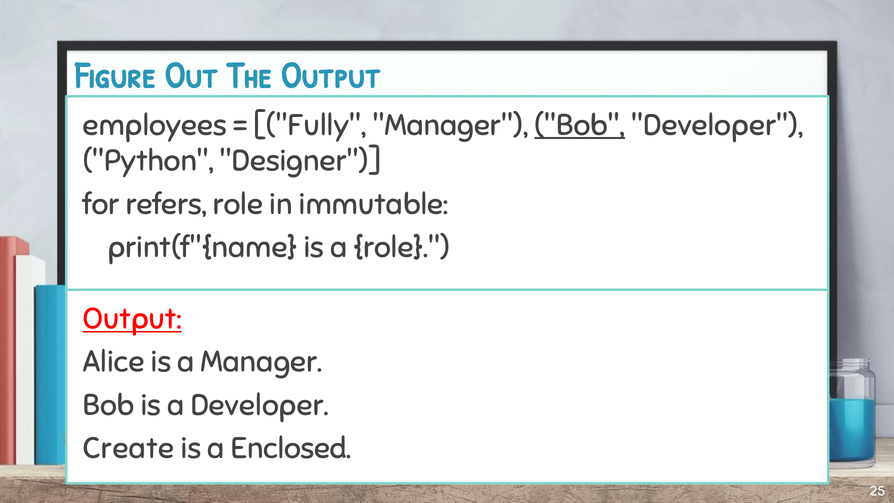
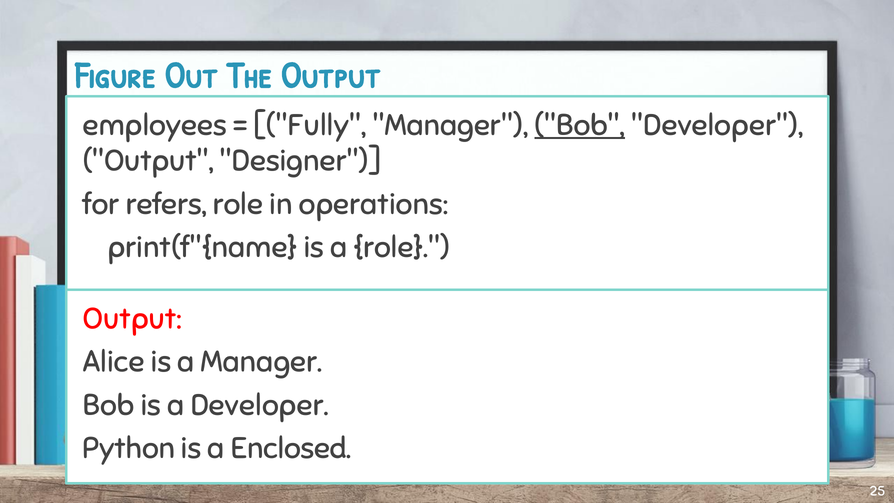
Python at (148, 161): Python -> Output
immutable: immutable -> operations
Output at (132, 319) underline: present -> none
Create: Create -> Python
